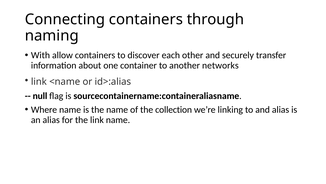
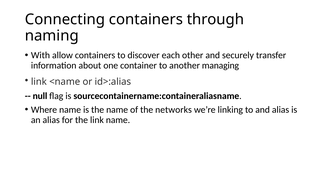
networks: networks -> managing
collection: collection -> networks
